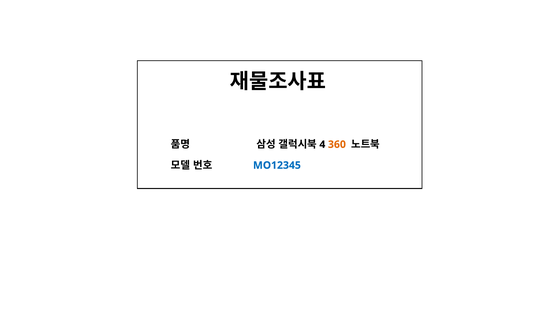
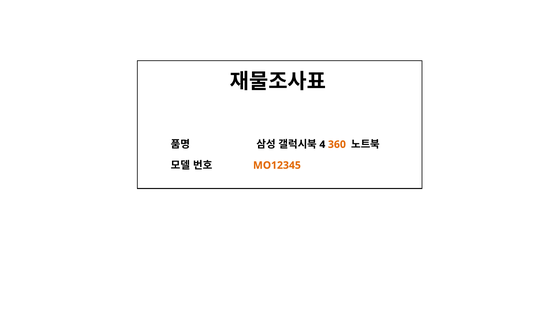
MO12345 colour: blue -> orange
